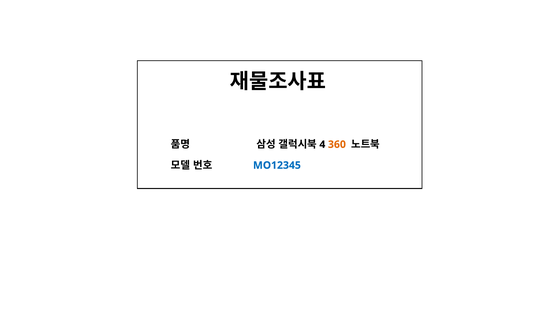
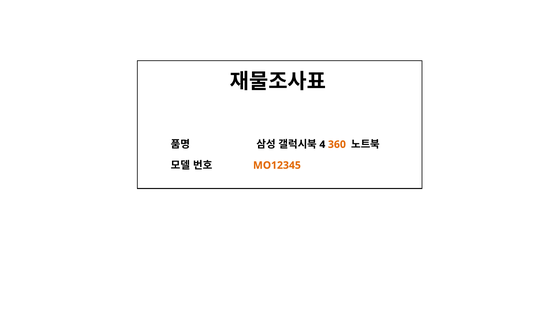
MO12345 colour: blue -> orange
